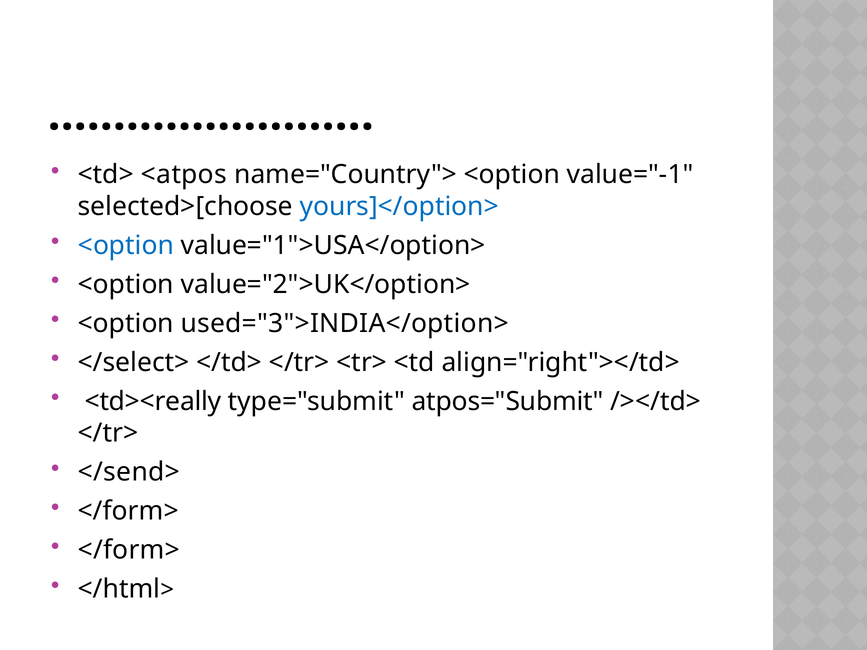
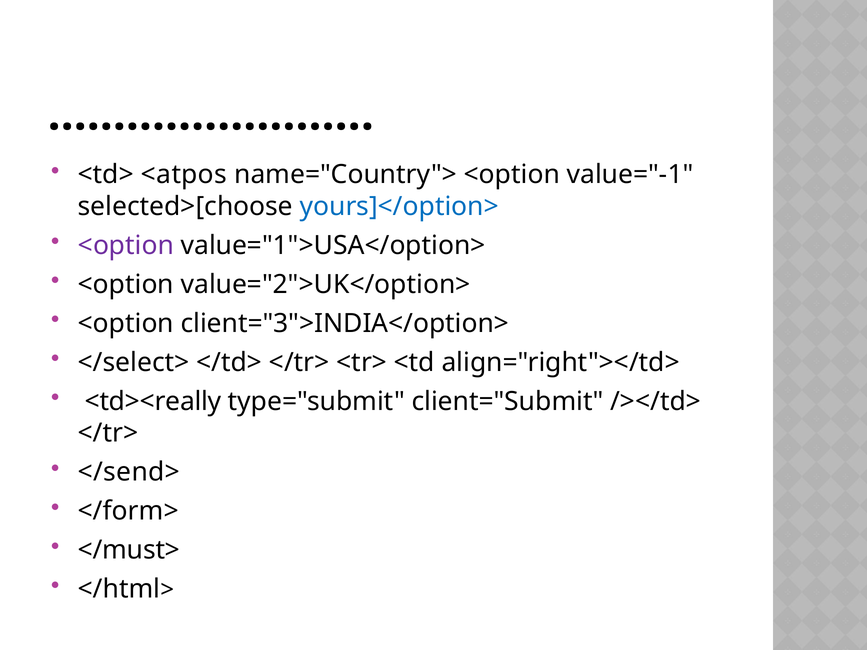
<option at (126, 245) colour: blue -> purple
used="3">INDIA</option>: used="3">INDIA</option> -> client="3">INDIA</option>
atpos="Submit: atpos="Submit -> client="Submit
</form> at (129, 550): </form> -> </must>
